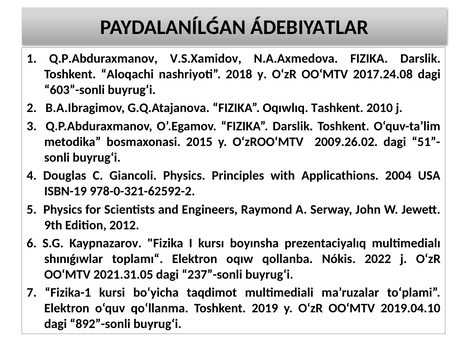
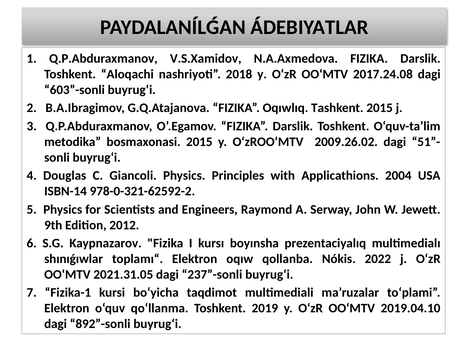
Tashkent 2010: 2010 -> 2015
ISBN-19: ISBN-19 -> ISBN-14
